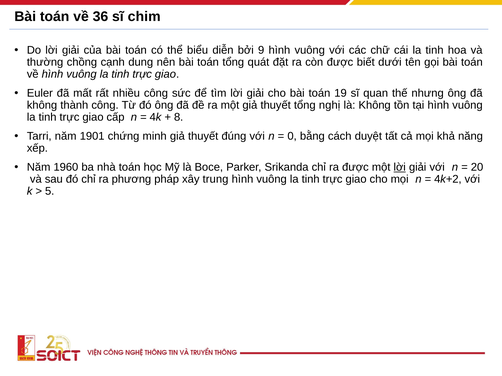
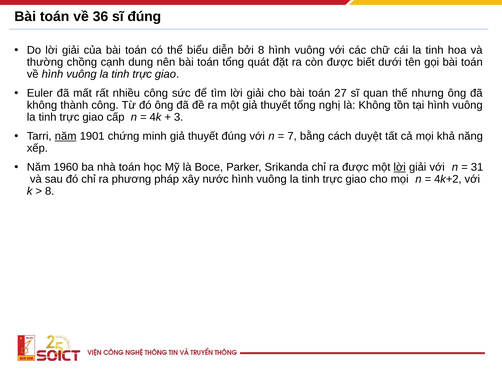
sĩ chim: chim -> đúng
bởi 9: 9 -> 8
19: 19 -> 27
8: 8 -> 3
năm at (66, 136) underline: none -> present
0: 0 -> 7
20: 20 -> 31
trung: trung -> nước
5 at (50, 191): 5 -> 8
